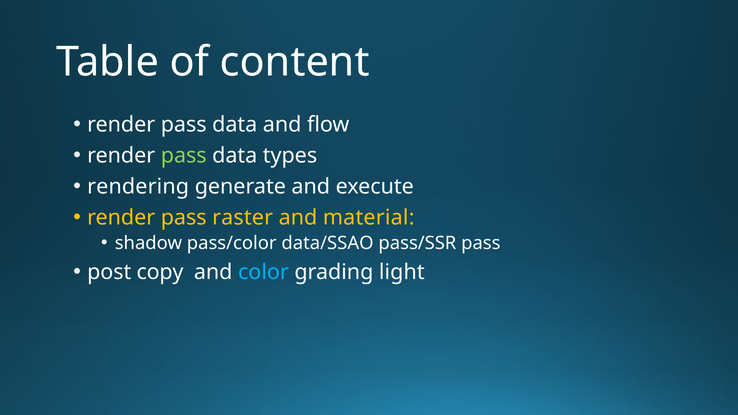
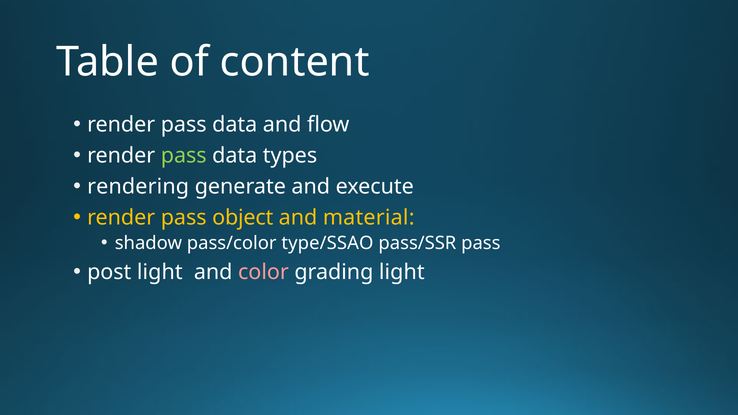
raster: raster -> object
data/SSAO: data/SSAO -> type/SSAO
post copy: copy -> light
color colour: light blue -> pink
